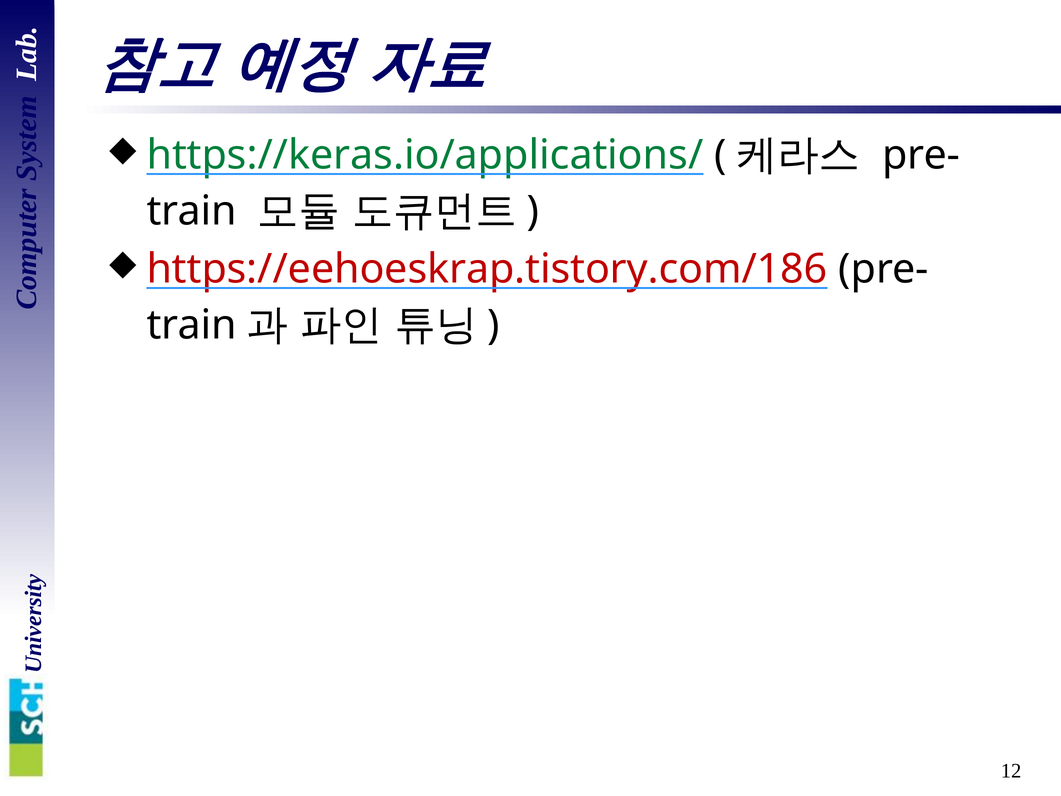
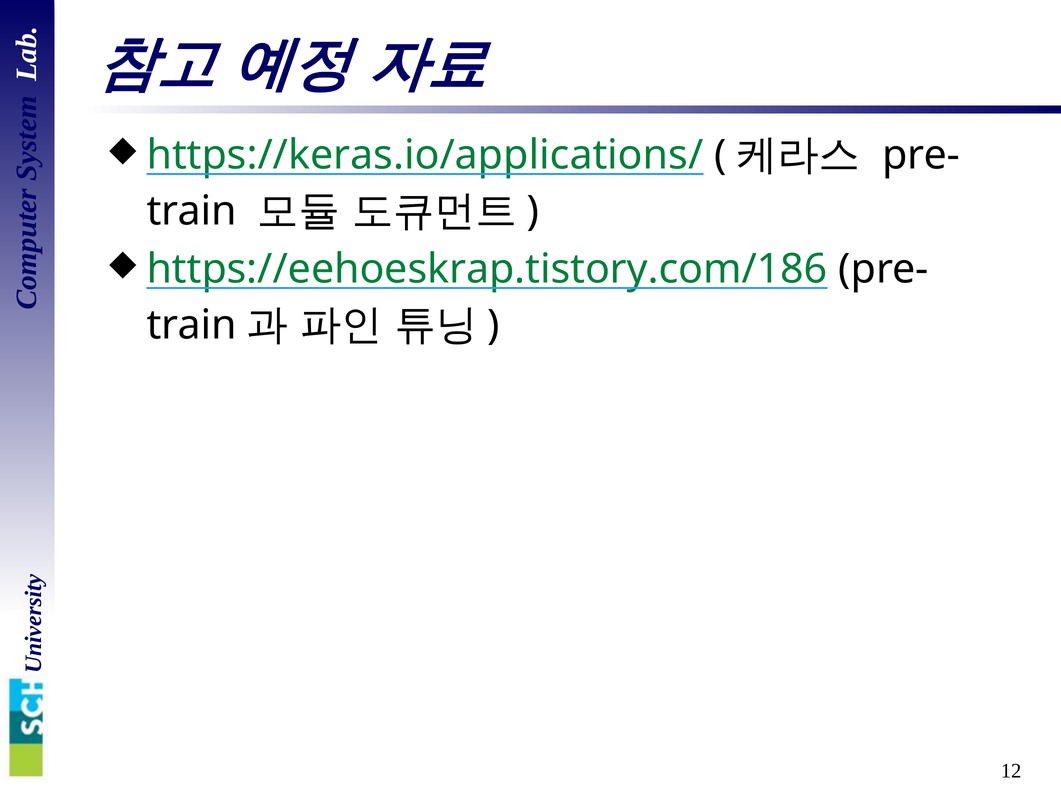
https://eehoeskrap.tistory.com/186 colour: red -> green
